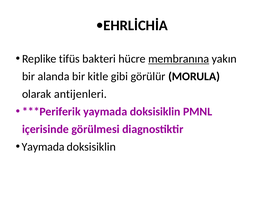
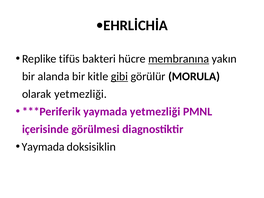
gibi underline: none -> present
olarak antijenleri: antijenleri -> yetmezliği
doksisiklin at (155, 112): doksisiklin -> yetmezliği
